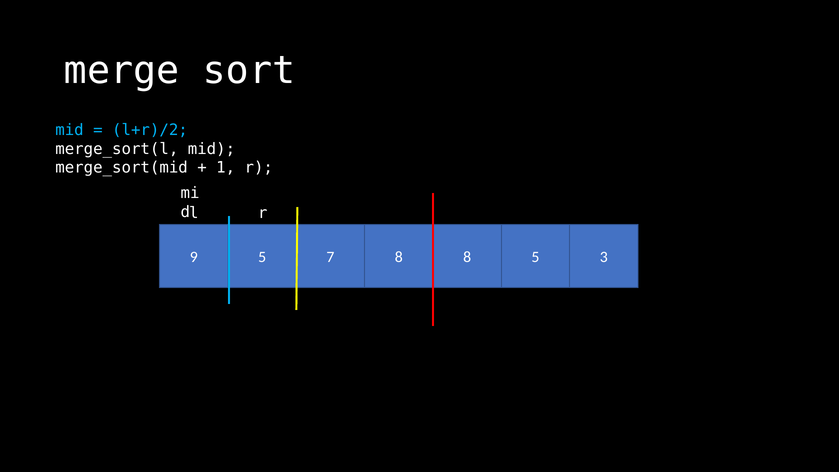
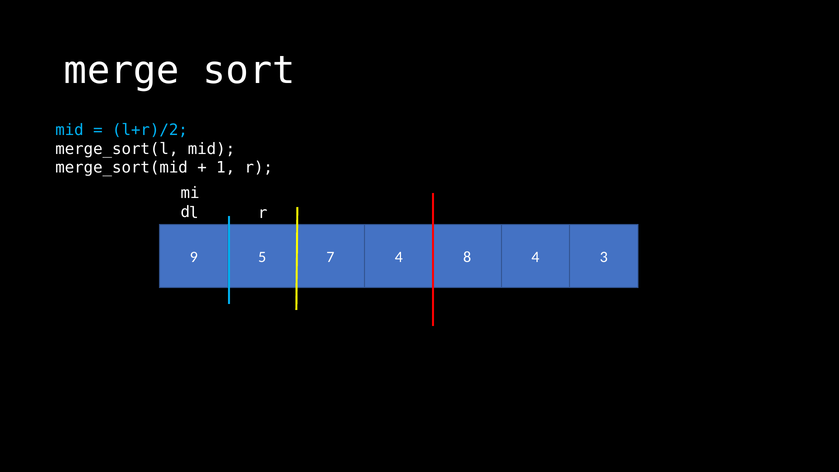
7 8: 8 -> 4
8 5: 5 -> 4
